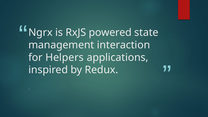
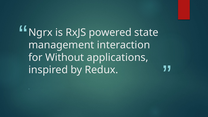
Helpers: Helpers -> Without
